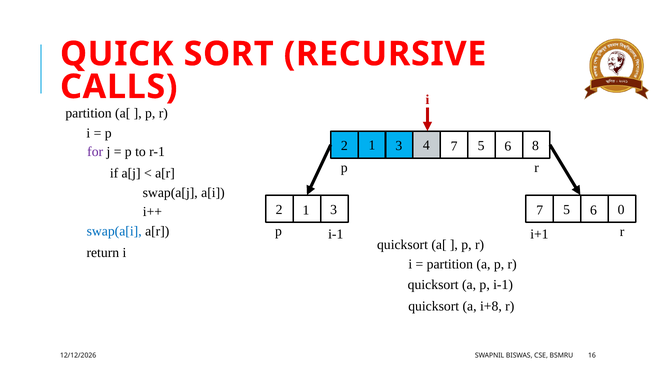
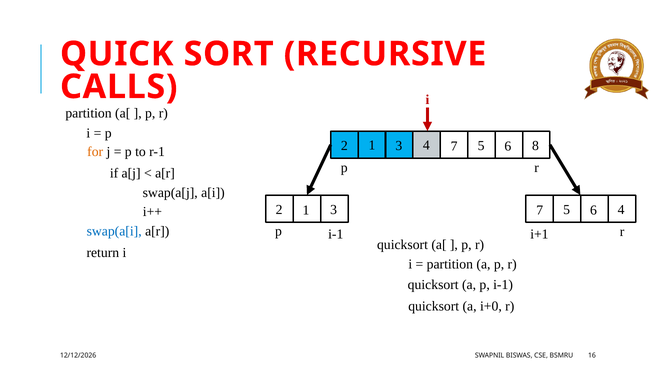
for colour: purple -> orange
6 0: 0 -> 4
i+8: i+8 -> i+0
